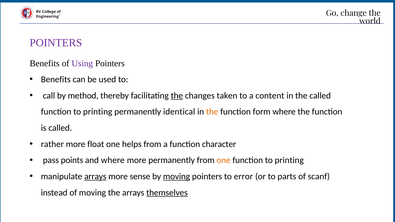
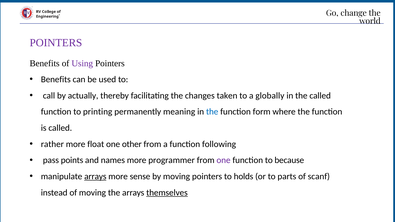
method: method -> actually
the at (177, 96) underline: present -> none
content: content -> globally
identical: identical -> meaning
the at (212, 112) colour: orange -> blue
helps: helps -> other
character: character -> following
and where: where -> names
more permanently: permanently -> programmer
one at (224, 160) colour: orange -> purple
printing at (289, 160): printing -> because
moving at (177, 177) underline: present -> none
error: error -> holds
